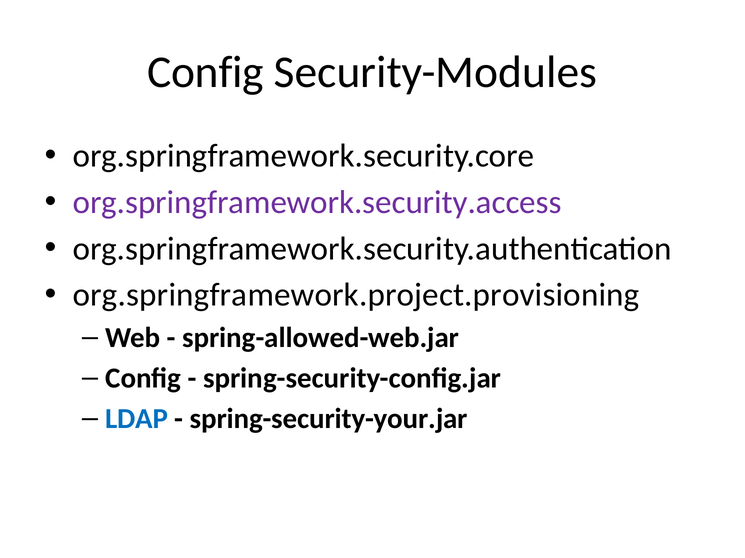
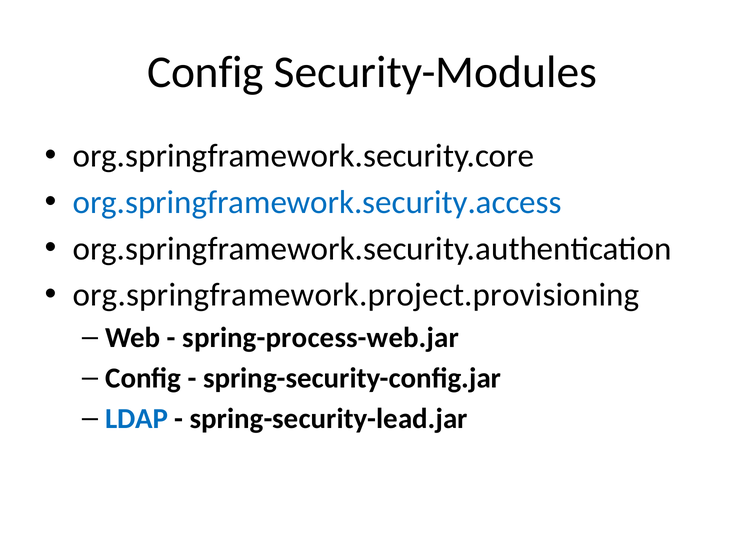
org.springframework.security.access colour: purple -> blue
spring-allowed-web.jar: spring-allowed-web.jar -> spring-process-web.jar
spring-security-your.jar: spring-security-your.jar -> spring-security-lead.jar
